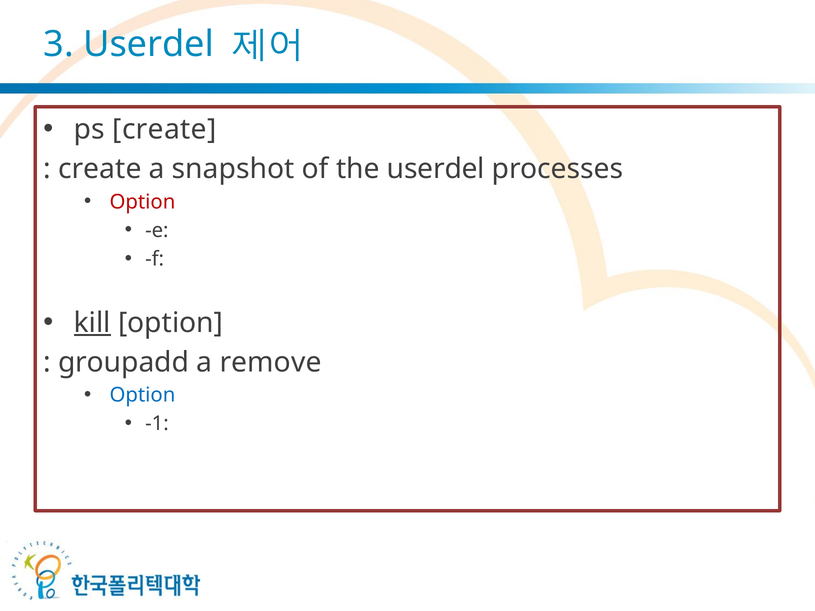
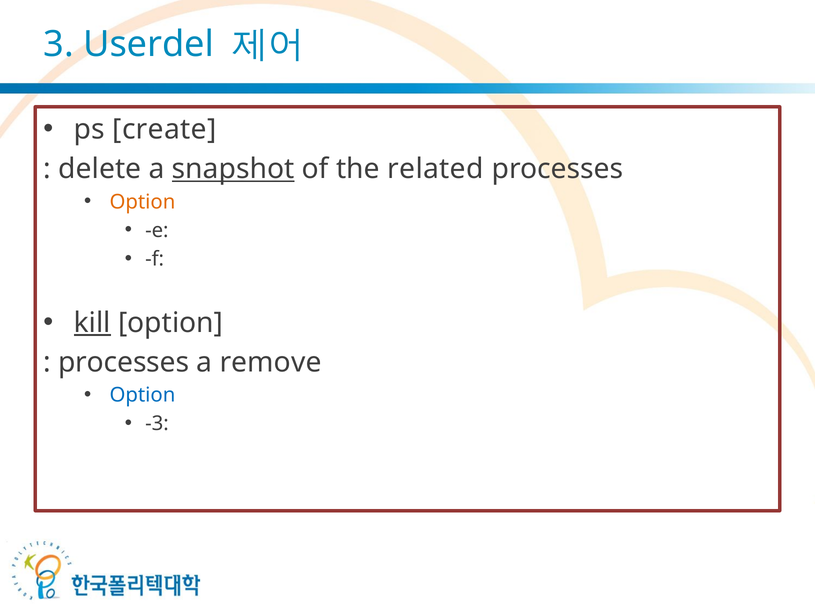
create at (100, 169): create -> delete
snapshot underline: none -> present
the userdel: userdel -> related
Option at (142, 202) colour: red -> orange
groupadd at (124, 363): groupadd -> processes
-1: -1 -> -3
